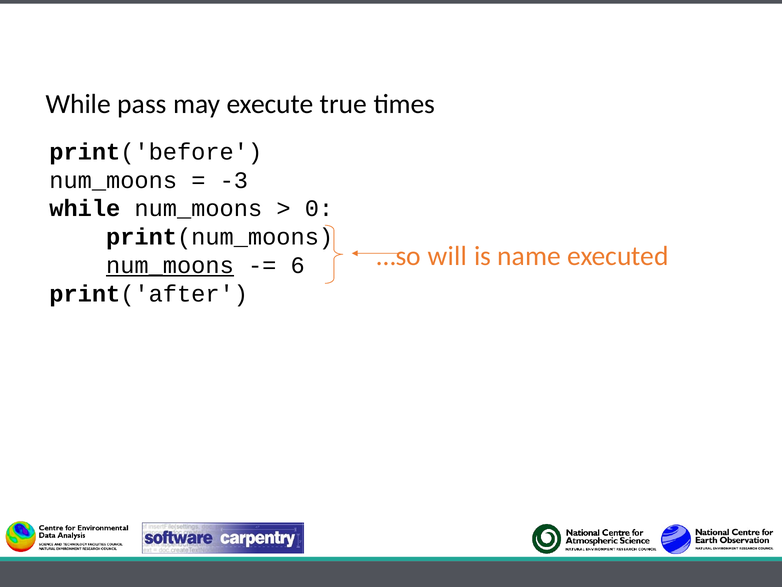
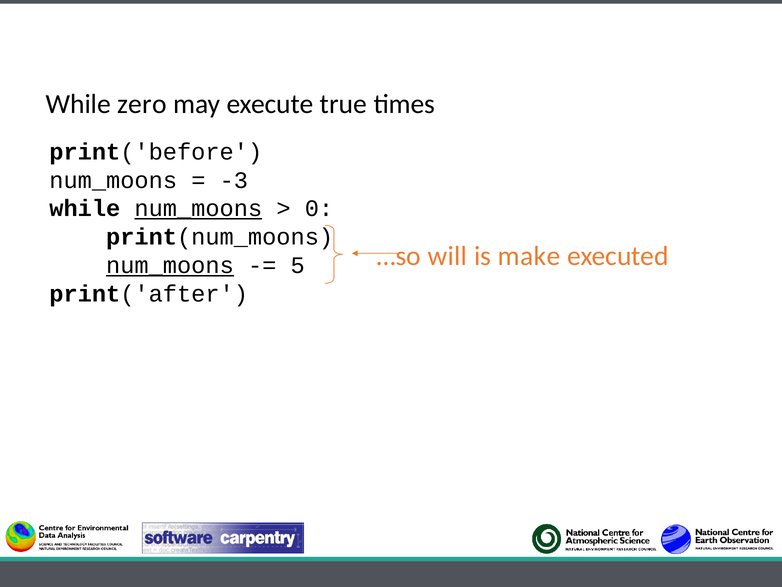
pass: pass -> zero
num_moons at (198, 208) underline: none -> present
name: name -> make
6: 6 -> 5
